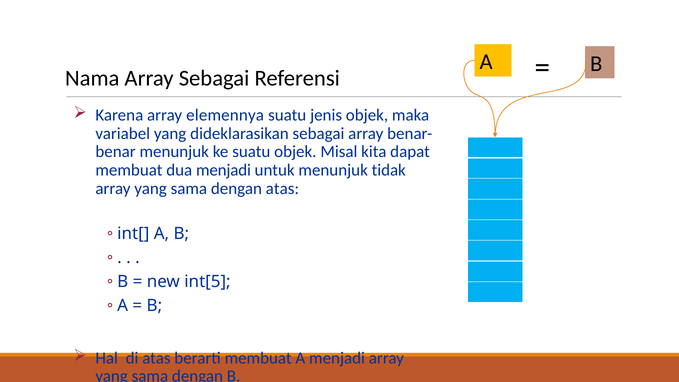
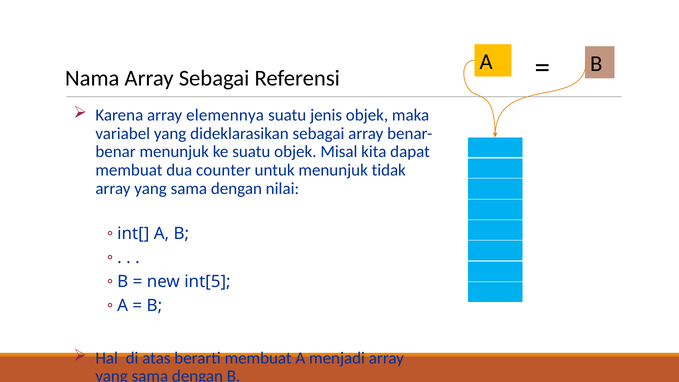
dua menjadi: menjadi -> counter
dengan atas: atas -> nilai
